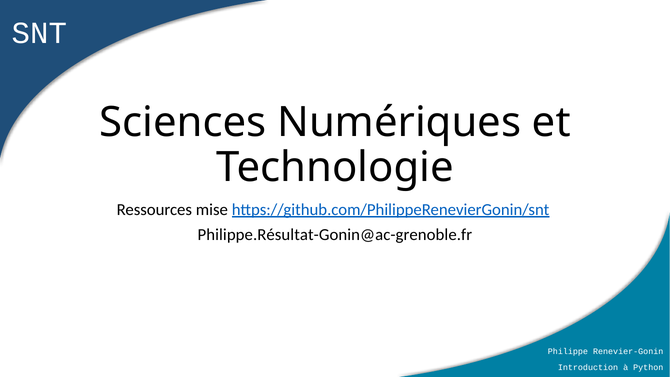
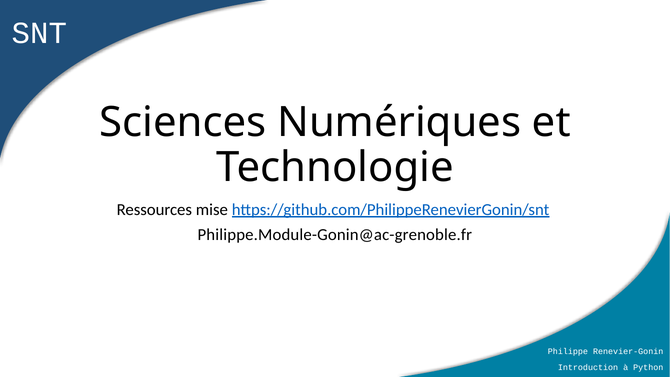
Philippe.Résultat-Gonin@ac-grenoble.fr: Philippe.Résultat-Gonin@ac-grenoble.fr -> Philippe.Module-Gonin@ac-grenoble.fr
